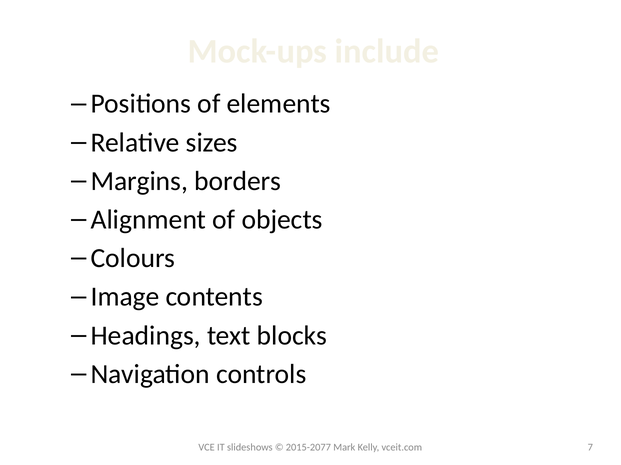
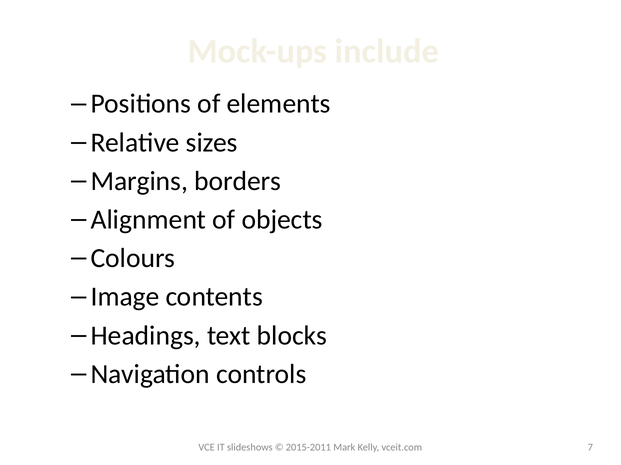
2015-2077: 2015-2077 -> 2015-2011
